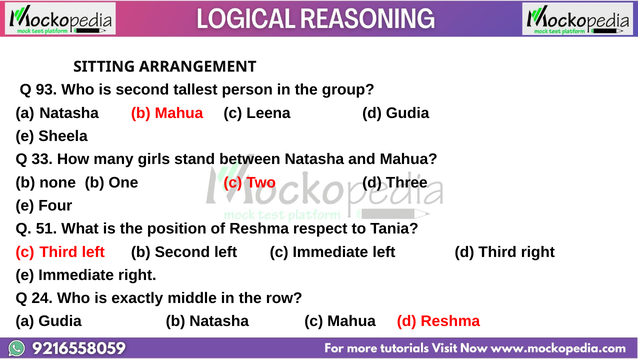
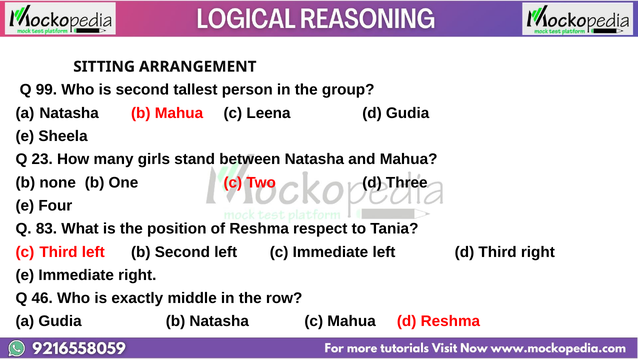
93: 93 -> 99
33: 33 -> 23
51: 51 -> 83
24: 24 -> 46
